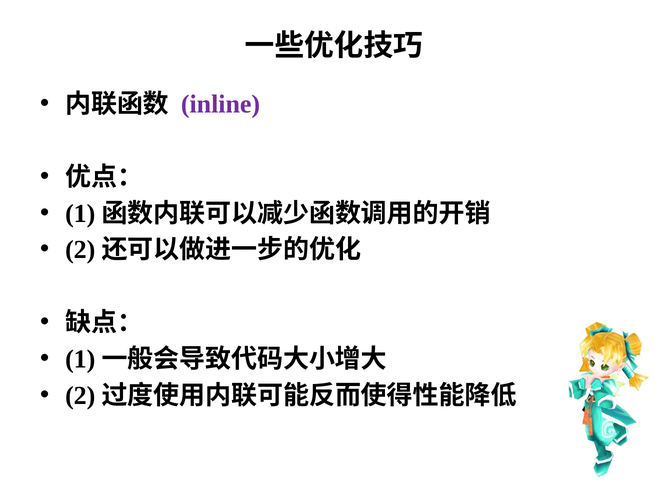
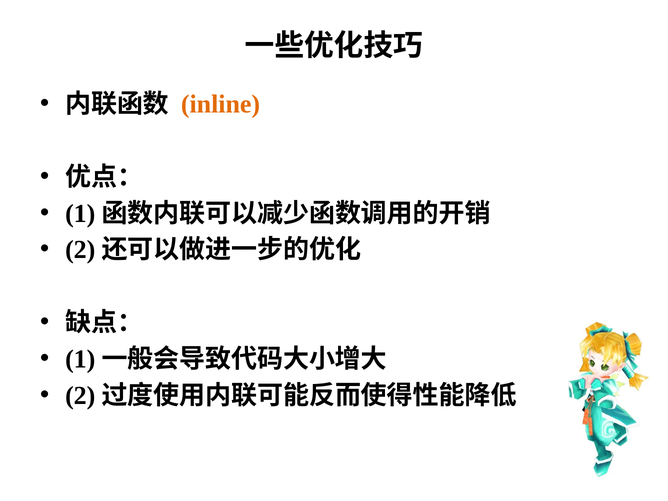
inline colour: purple -> orange
